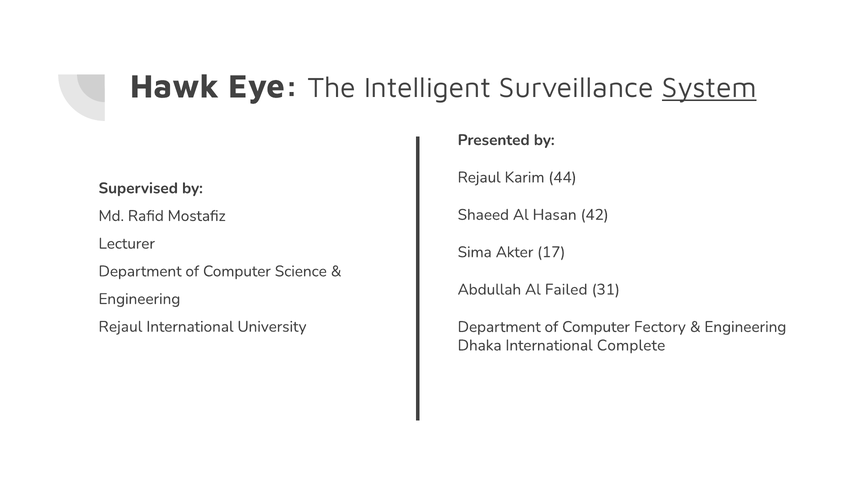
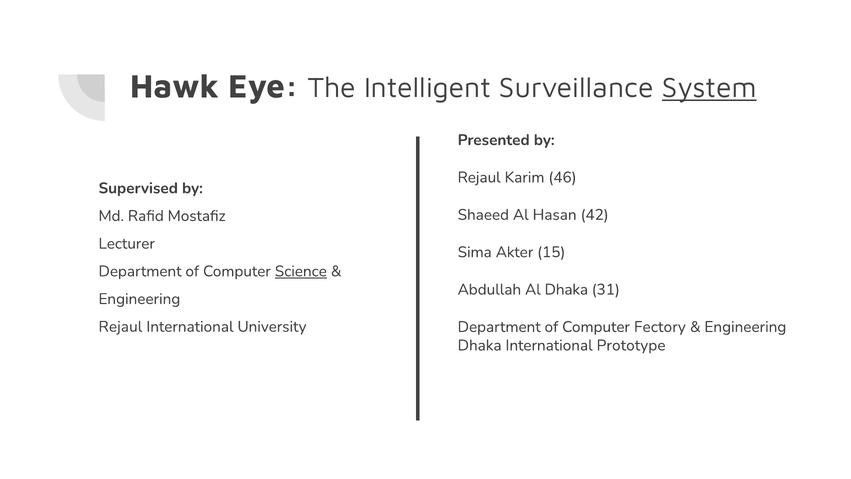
44: 44 -> 46
17: 17 -> 15
Science underline: none -> present
Al Failed: Failed -> Dhaka
Complete: Complete -> Prototype
